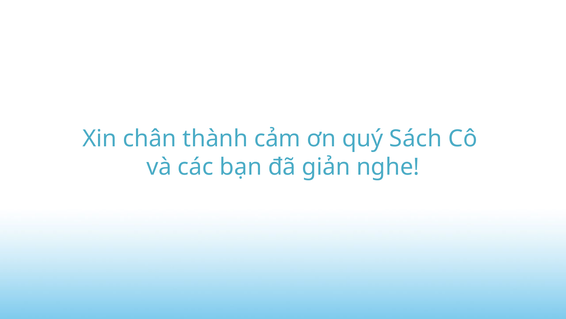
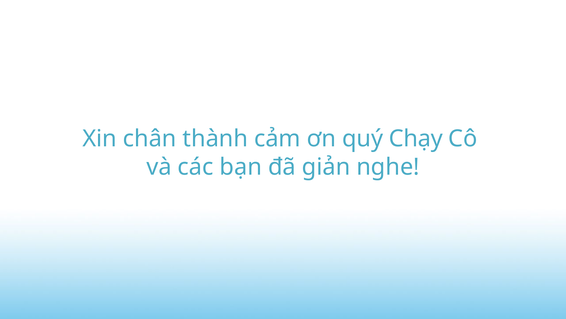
Sách: Sách -> Chạy
